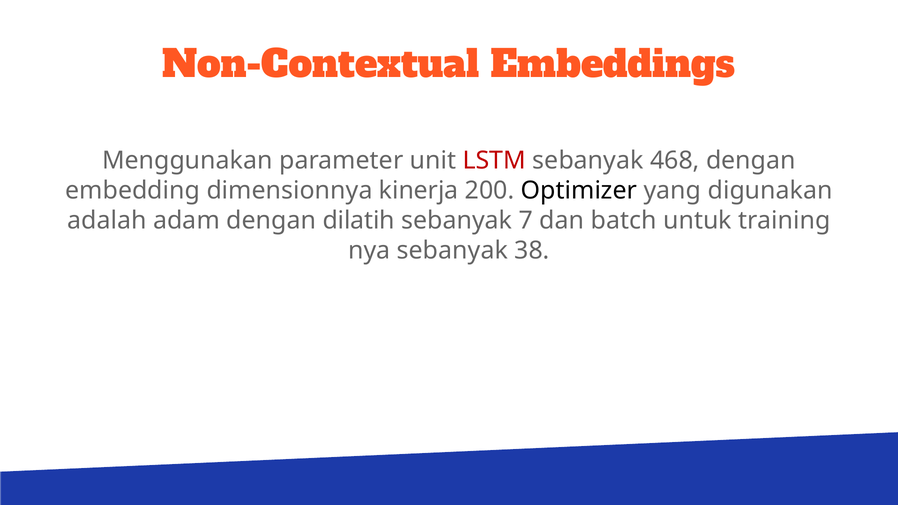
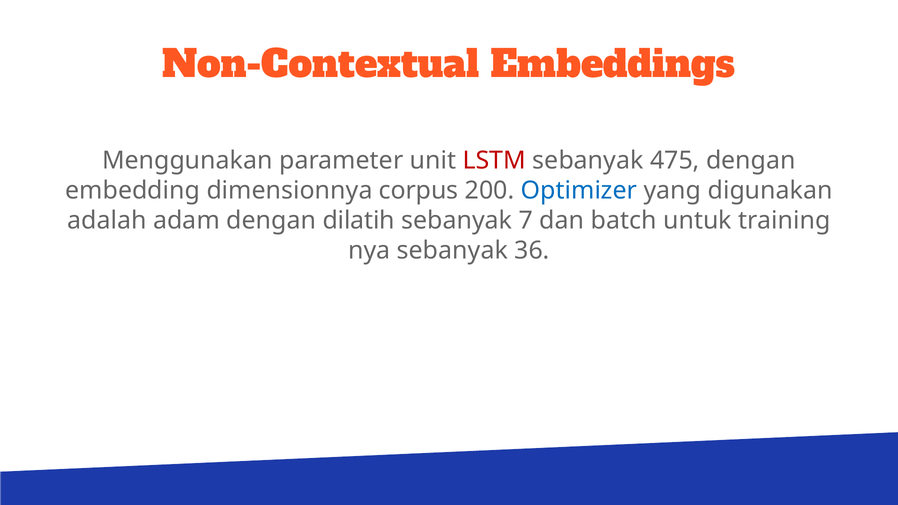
468: 468 -> 475
kinerja: kinerja -> corpus
Optimizer colour: black -> blue
38: 38 -> 36
